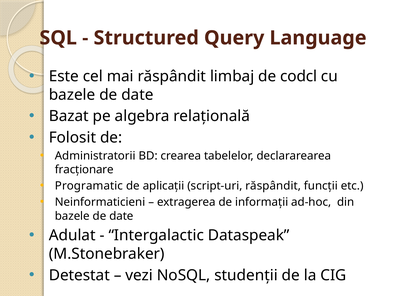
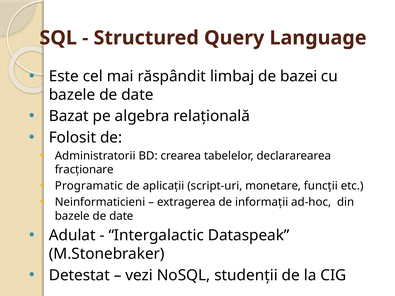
codcl: codcl -> bazei
script-uri răspândit: răspândit -> monetare
